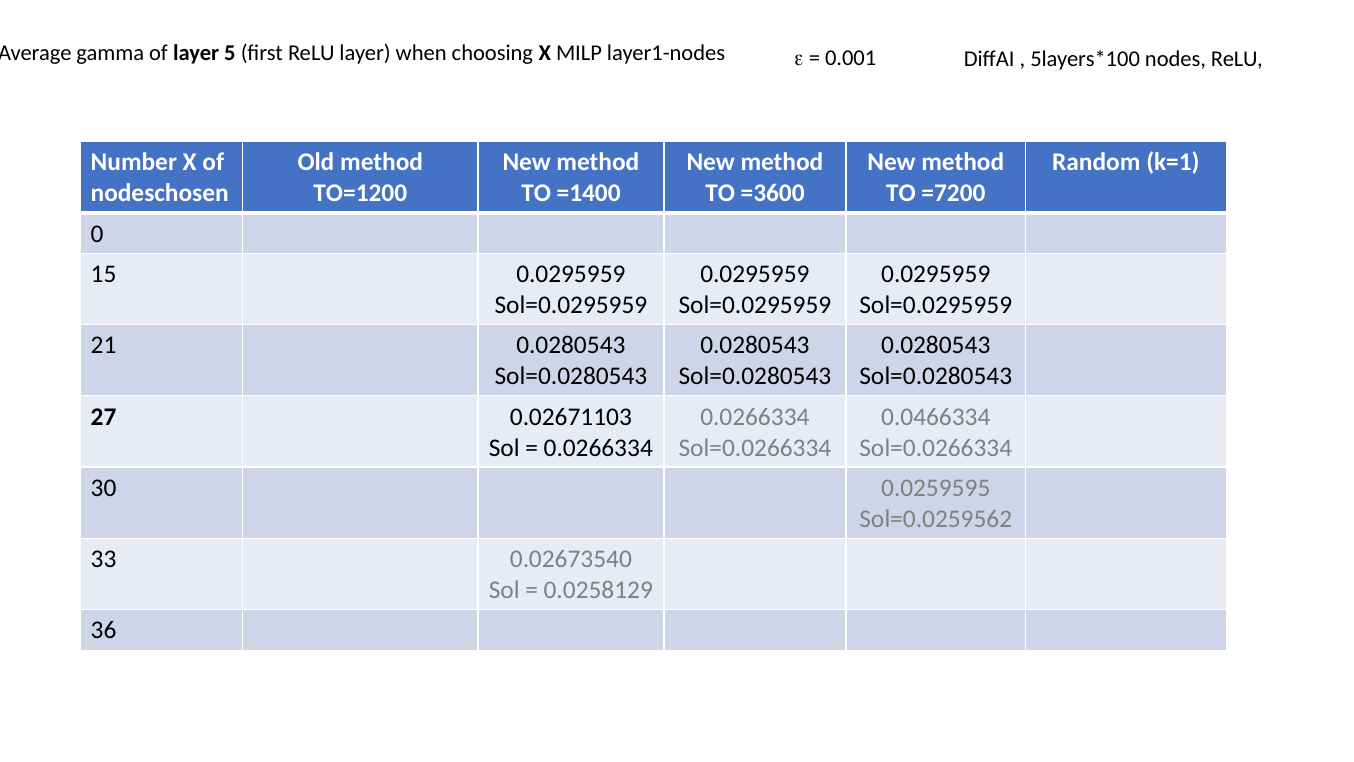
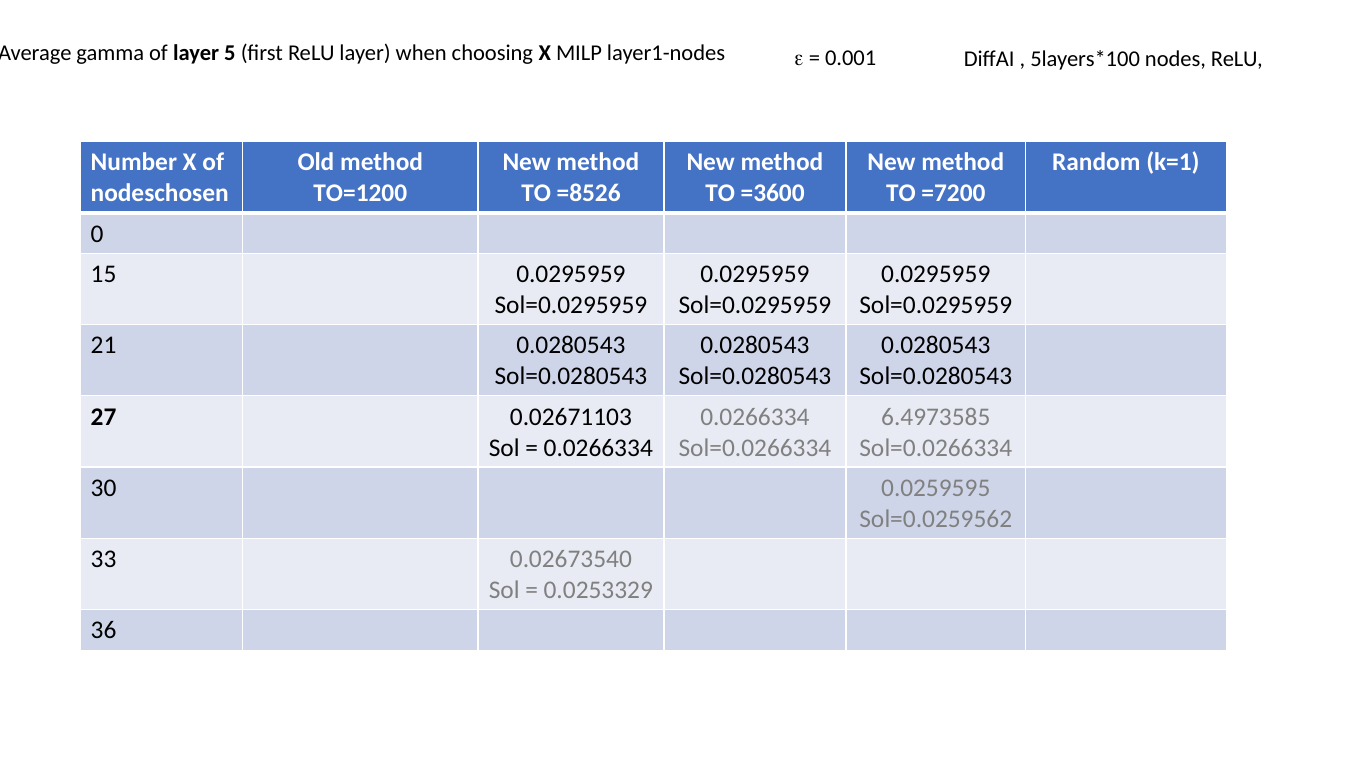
=1400: =1400 -> =8526
0.0466334: 0.0466334 -> 6.4973585
0.0258129: 0.0258129 -> 0.0253329
